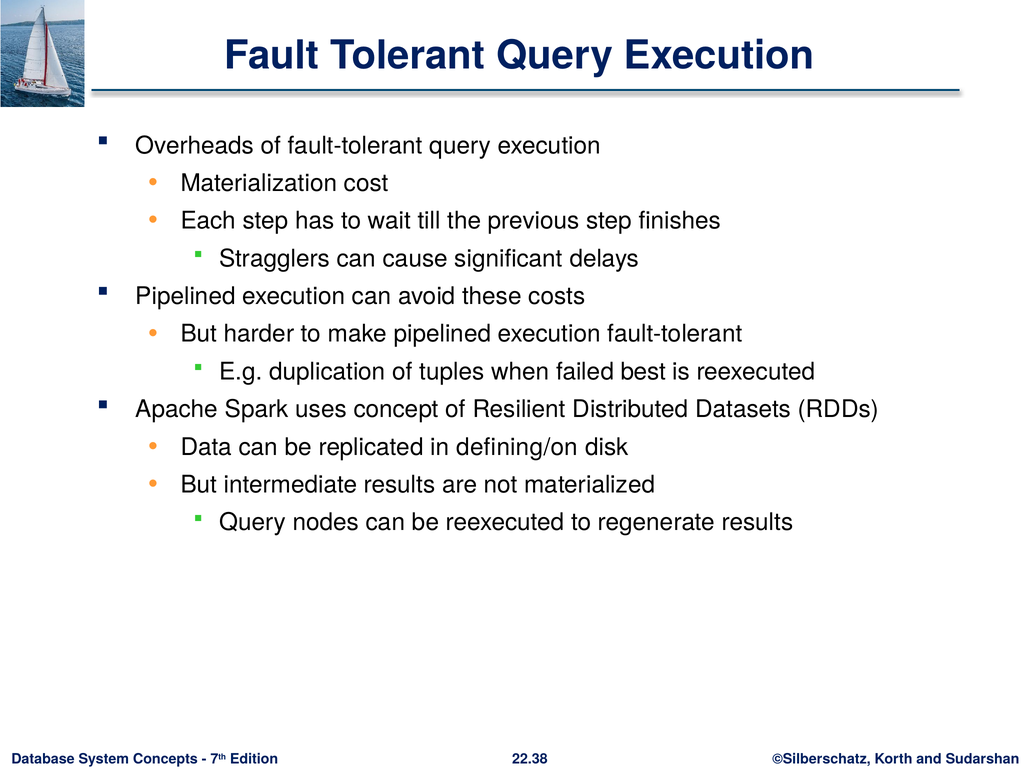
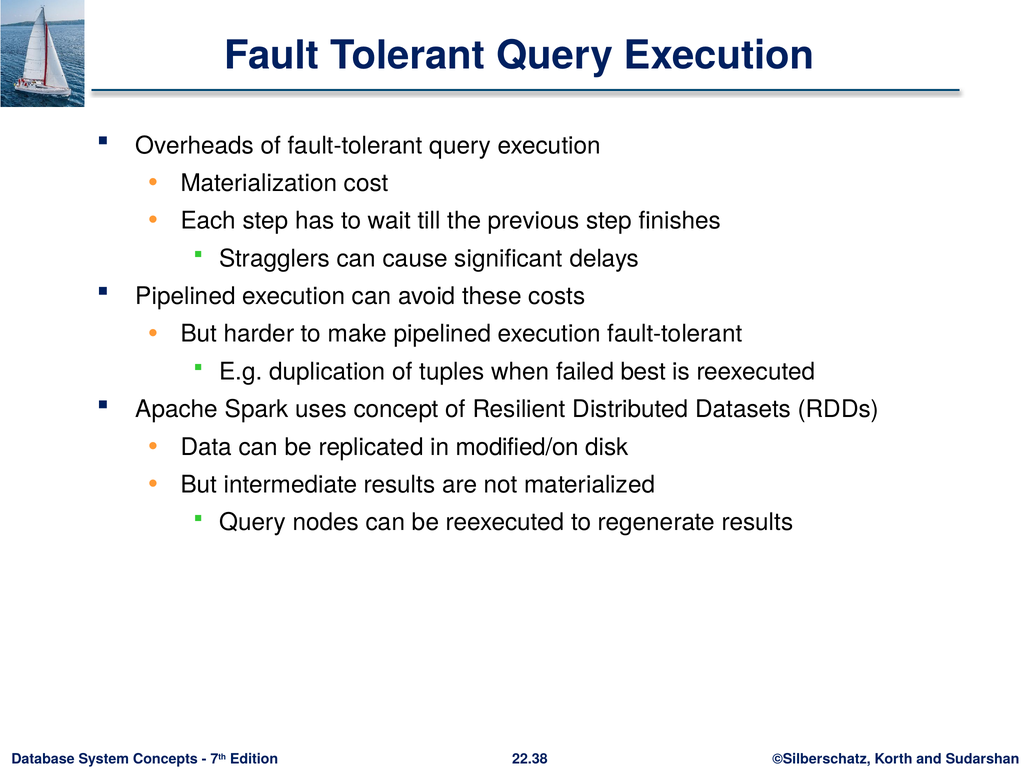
defining/on: defining/on -> modified/on
